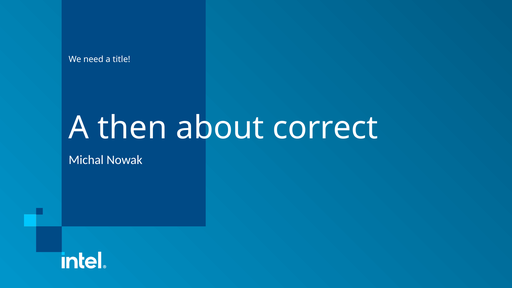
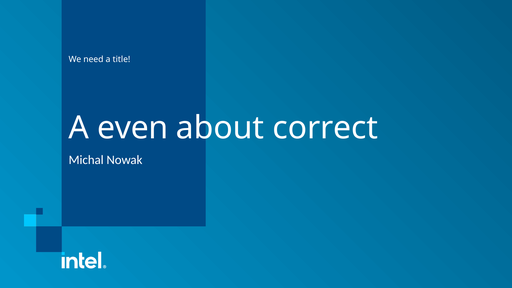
then: then -> even
